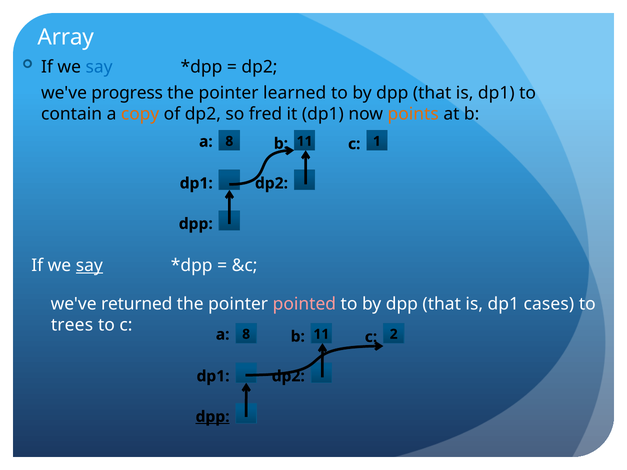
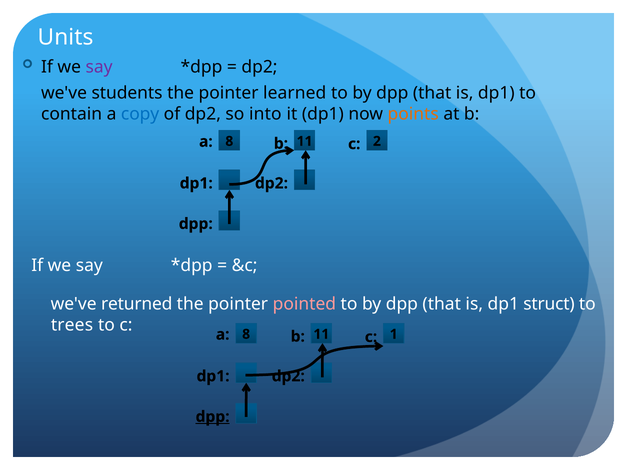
Array: Array -> Units
say at (99, 67) colour: blue -> purple
progress: progress -> students
copy colour: orange -> blue
fred: fred -> into
1: 1 -> 2
say at (89, 266) underline: present -> none
cases: cases -> struct
2: 2 -> 1
